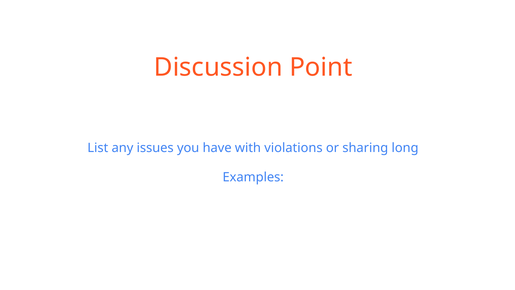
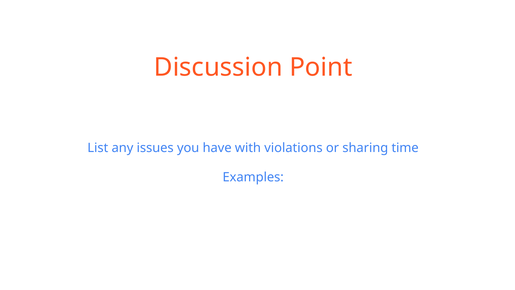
long: long -> time
